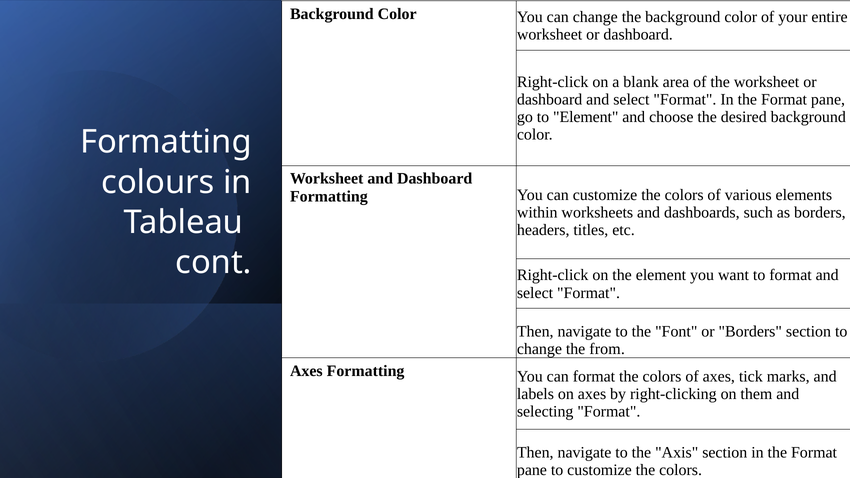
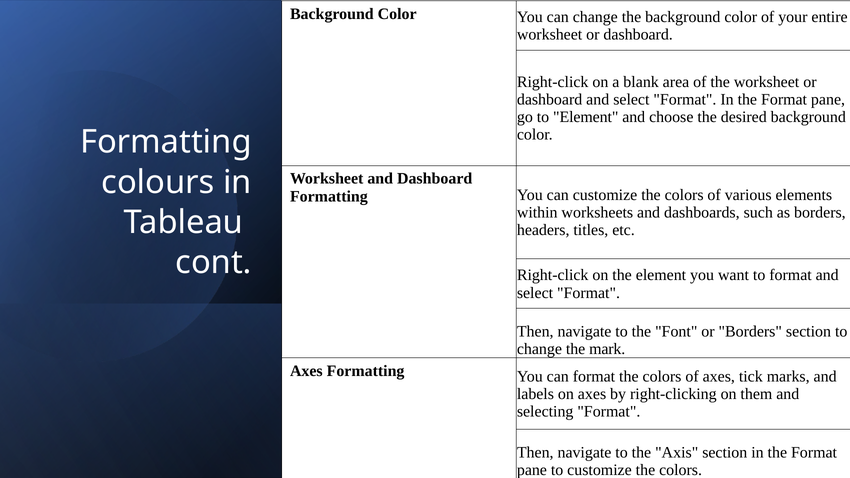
from: from -> mark
